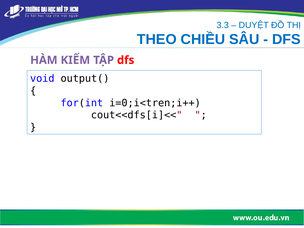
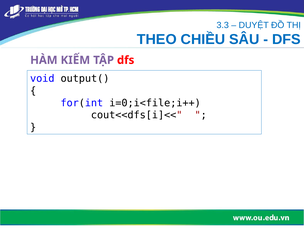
i=0;i<tren;i++: i=0;i<tren;i++ -> i=0;i<file;i++
